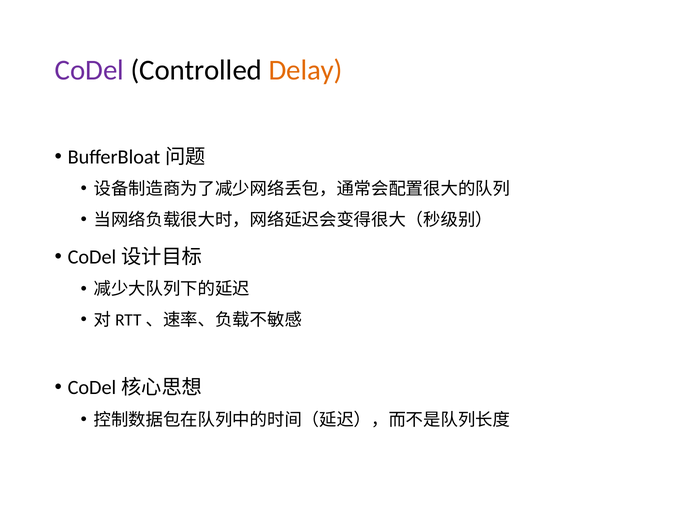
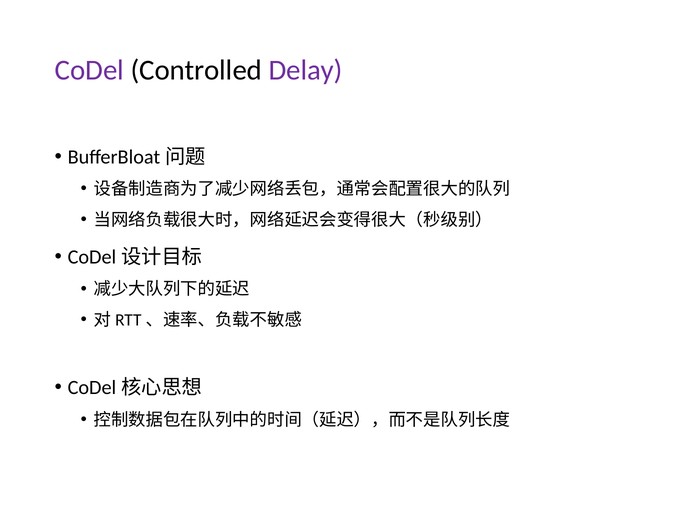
Delay colour: orange -> purple
